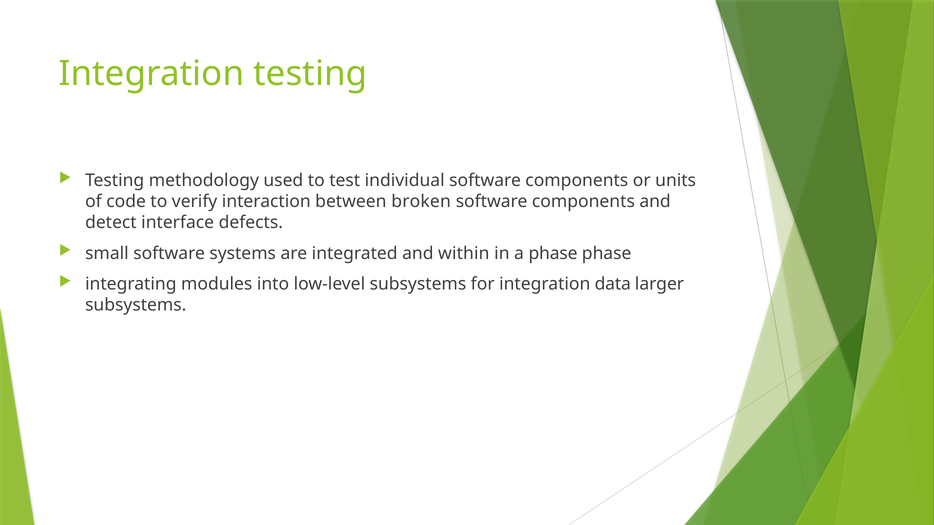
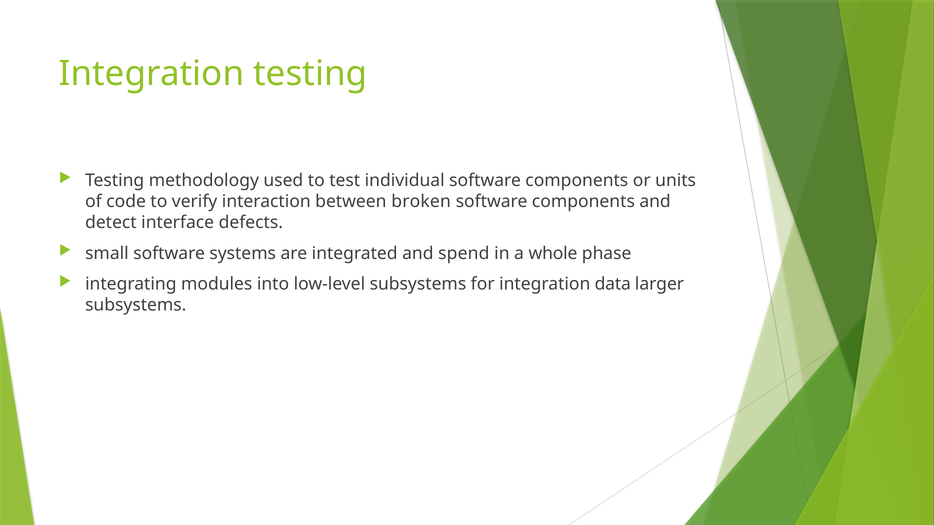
within: within -> spend
a phase: phase -> whole
